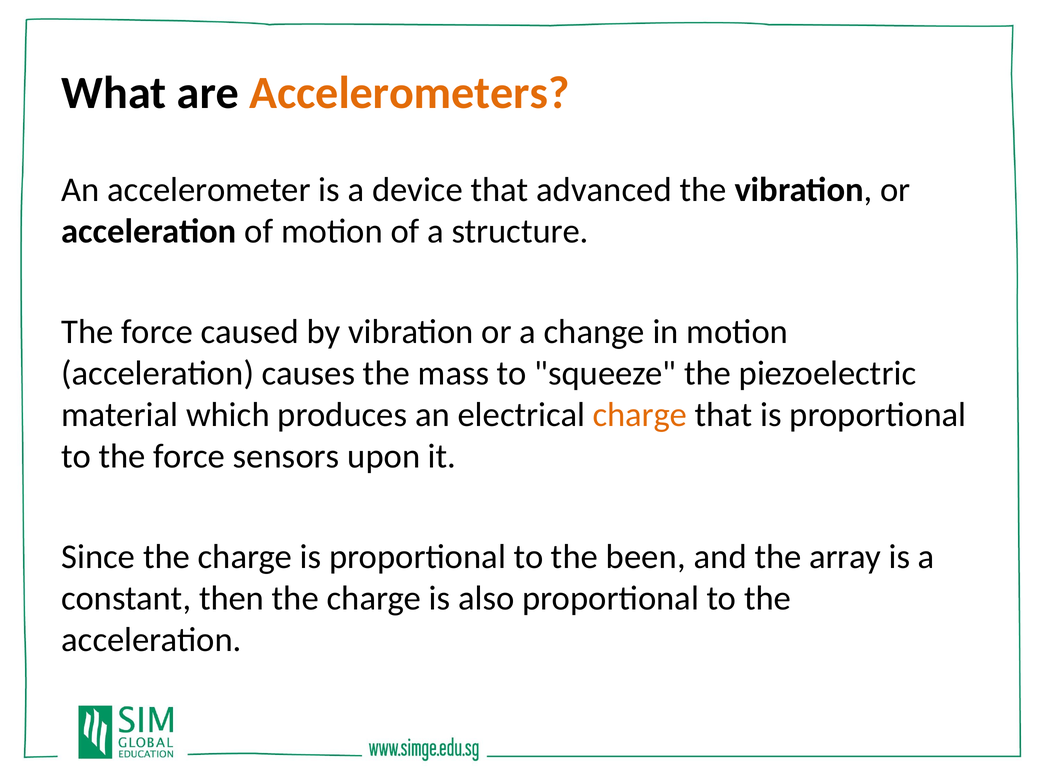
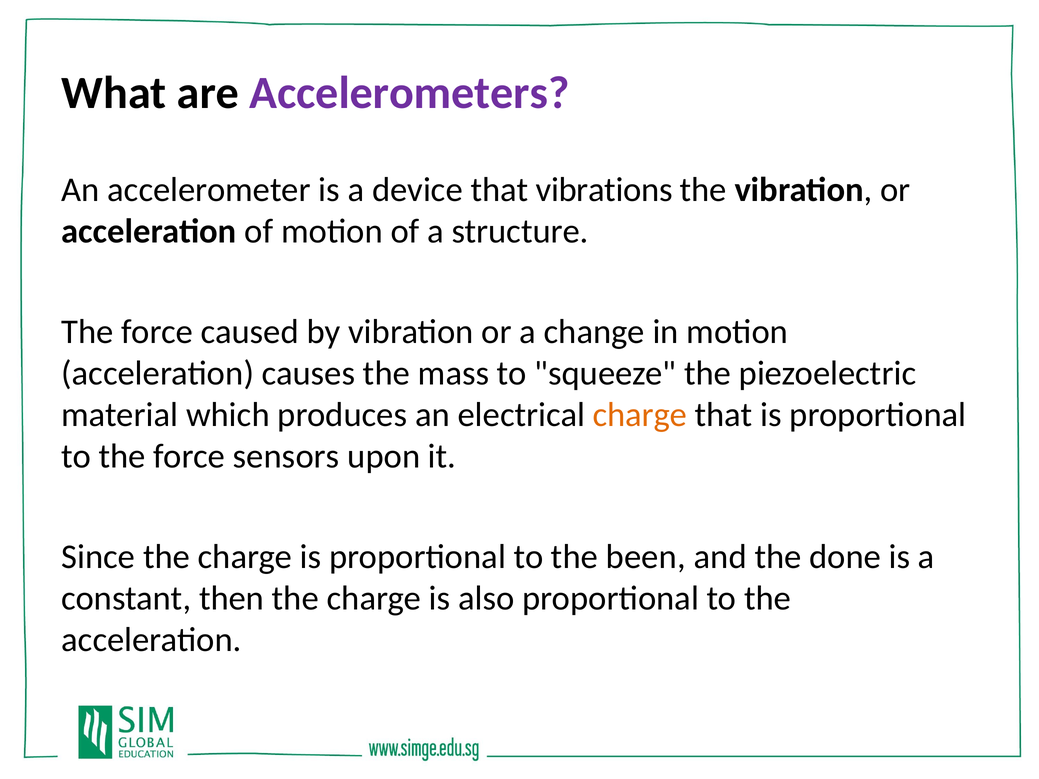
Accelerometers colour: orange -> purple
advanced: advanced -> vibrations
array: array -> done
